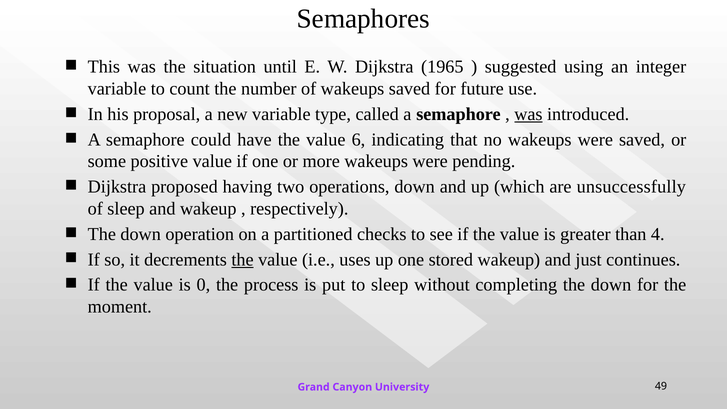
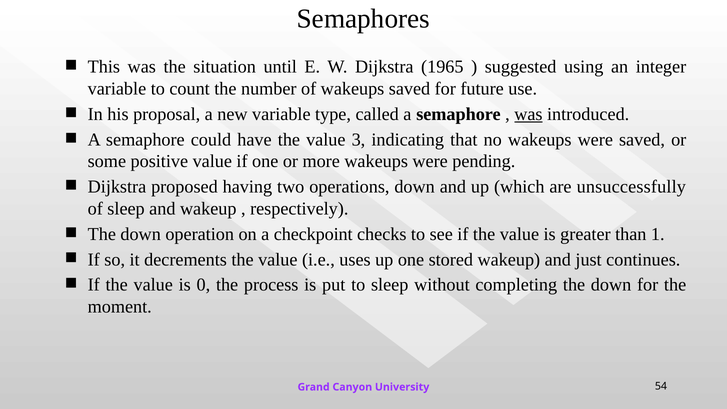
6: 6 -> 3
partitioned: partitioned -> checkpoint
4: 4 -> 1
the at (242, 259) underline: present -> none
49: 49 -> 54
